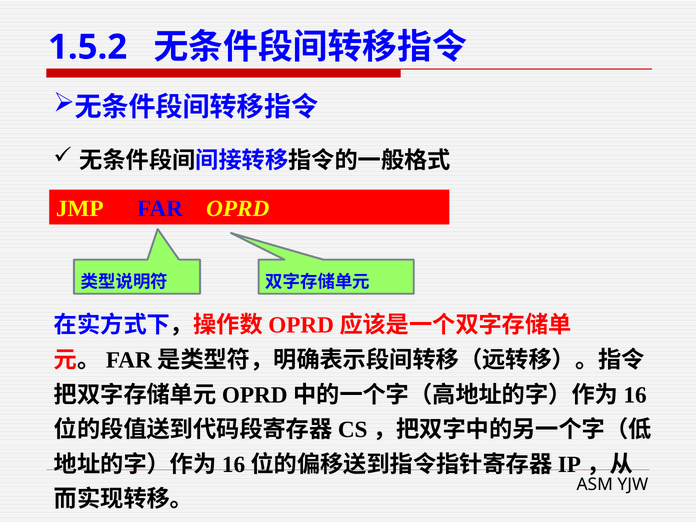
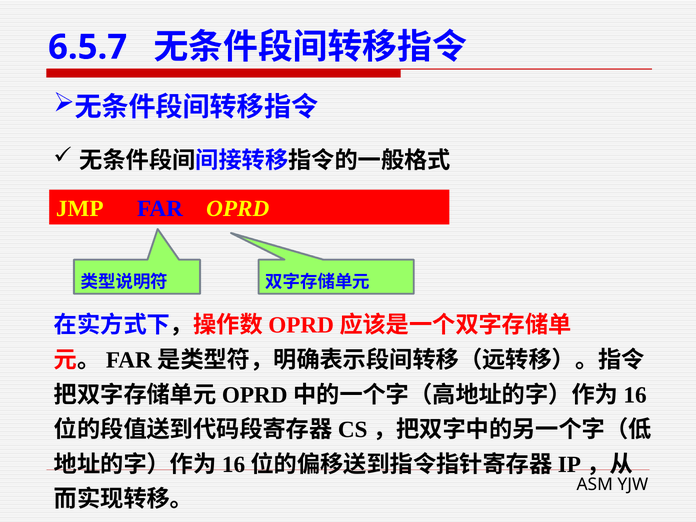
1.5.2: 1.5.2 -> 6.5.7
